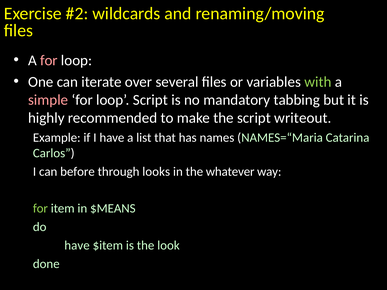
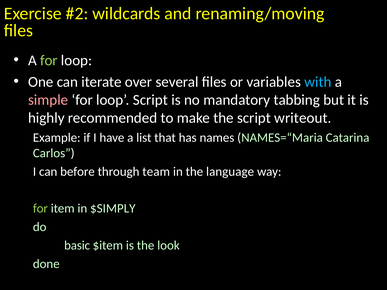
for at (49, 60) colour: pink -> light green
with colour: light green -> light blue
looks: looks -> team
whatever: whatever -> language
$MEANS: $MEANS -> $SIMPLY
have at (77, 246): have -> basic
